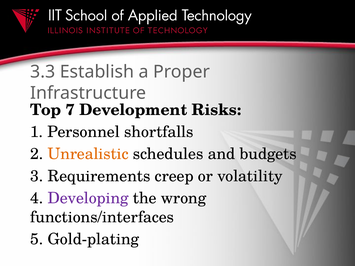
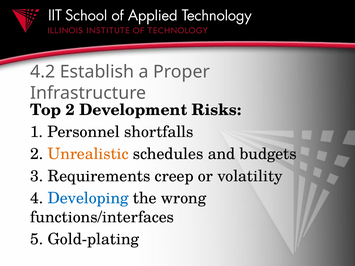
3.3: 3.3 -> 4.2
Top 7: 7 -> 2
Developing colour: purple -> blue
